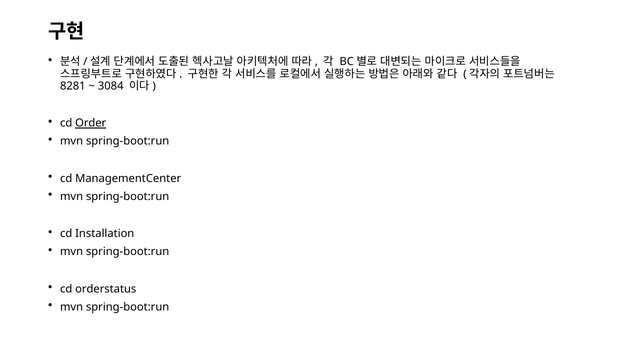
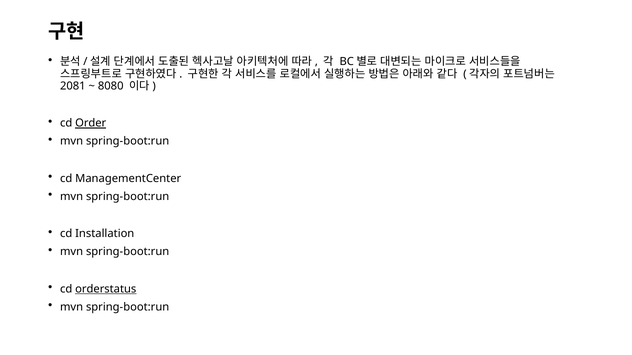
8281: 8281 -> 2081
3084: 3084 -> 8080
orderstatus underline: none -> present
